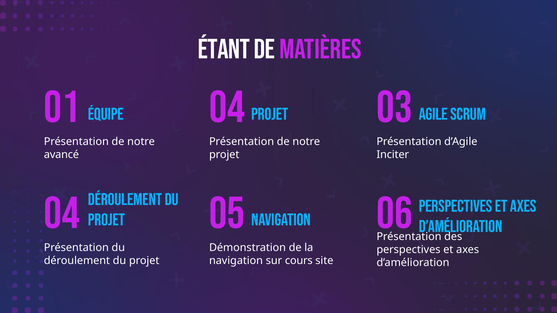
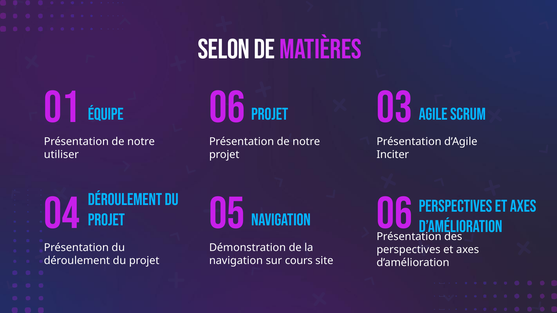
ÉTANT: ÉTANT -> SELON
équipe 04: 04 -> 06
avancé: avancé -> utiliser
